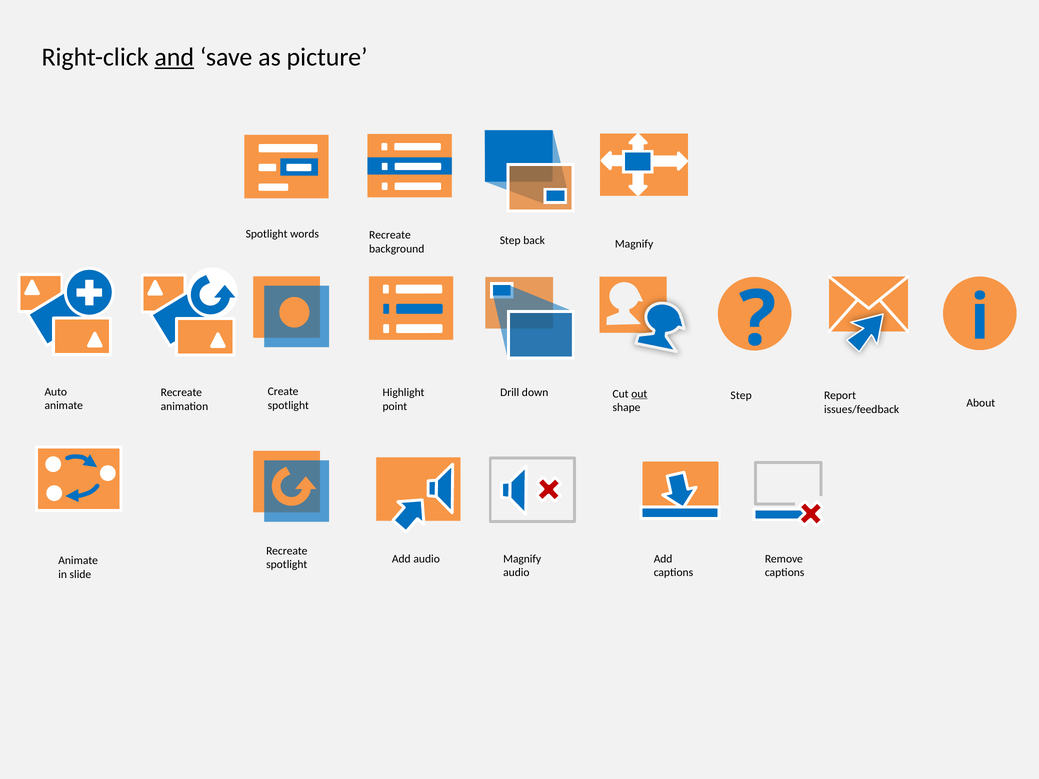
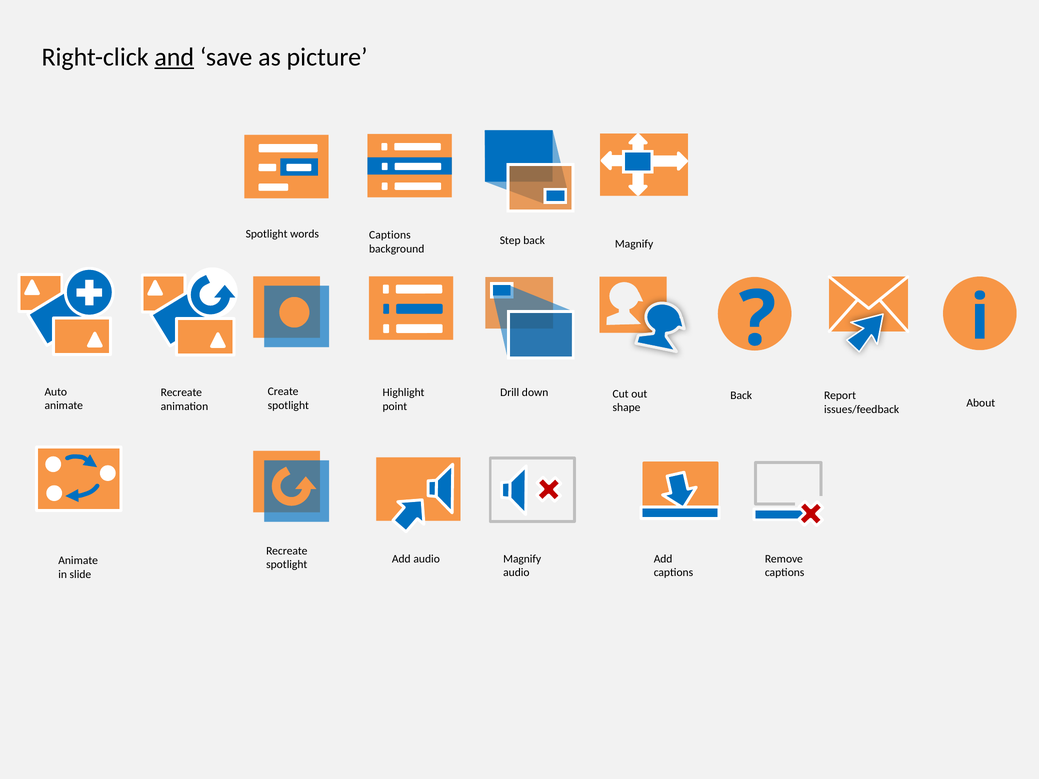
words Recreate: Recreate -> Captions
out underline: present -> none
Step at (741, 396): Step -> Back
